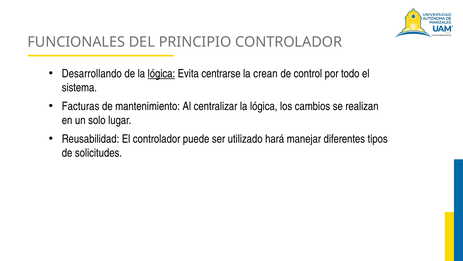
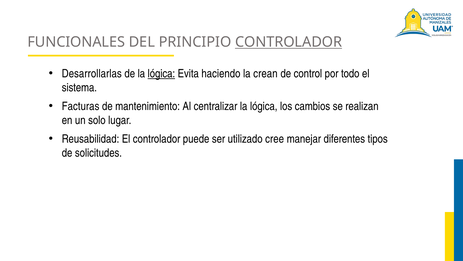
CONTROLADOR at (289, 42) underline: none -> present
Desarrollando: Desarrollando -> Desarrollarlas
centrarse: centrarse -> haciendo
hará: hará -> cree
